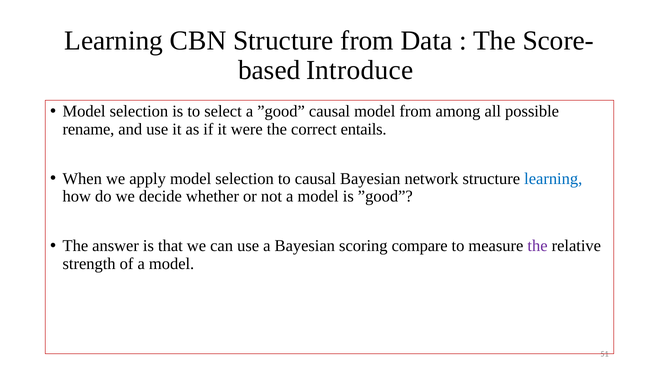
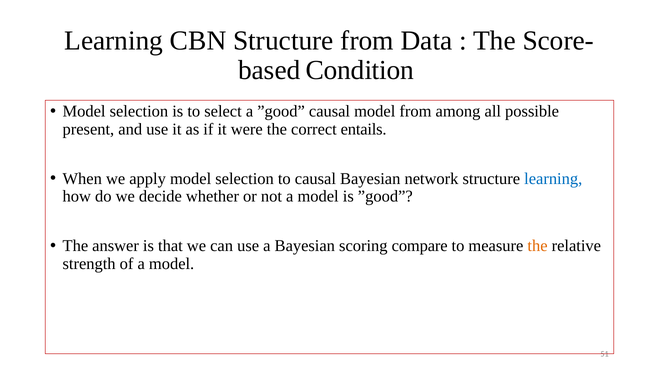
Introduce: Introduce -> Condition
rename: rename -> present
the at (537, 246) colour: purple -> orange
